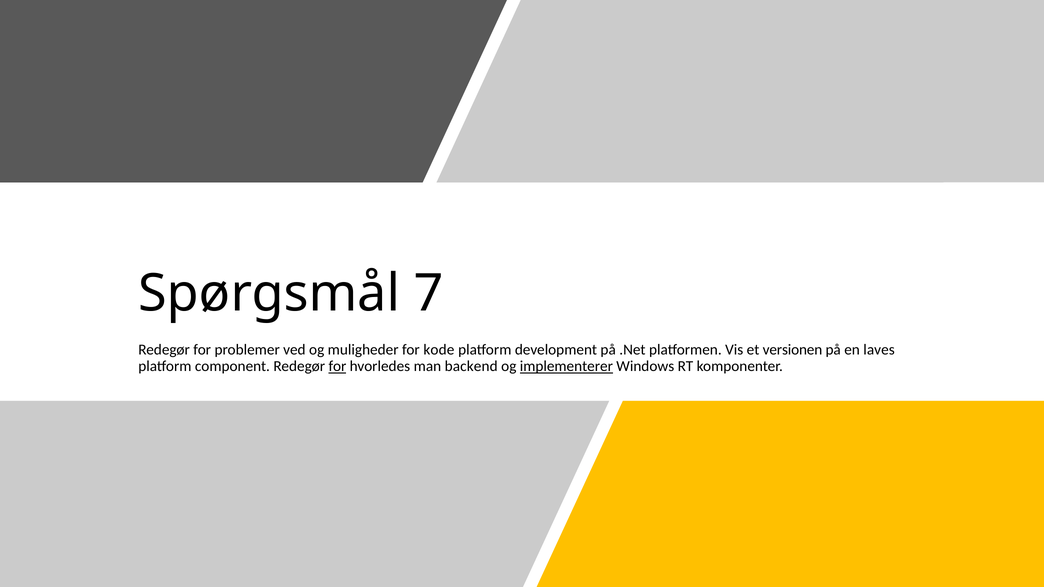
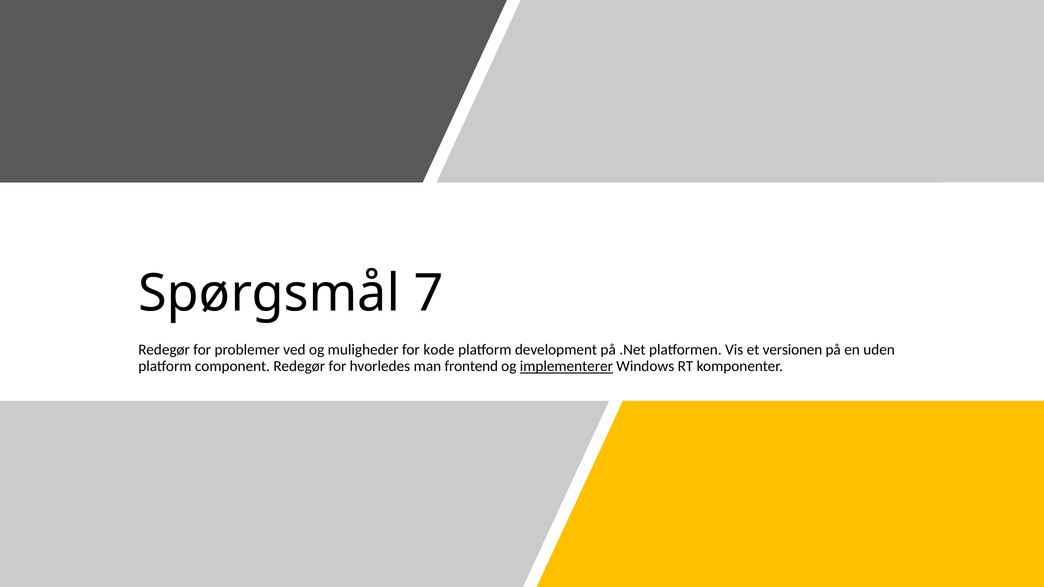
laves: laves -> uden
for at (337, 367) underline: present -> none
backend: backend -> frontend
